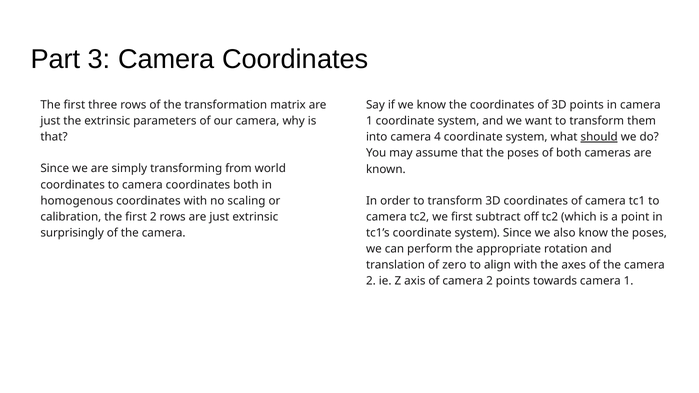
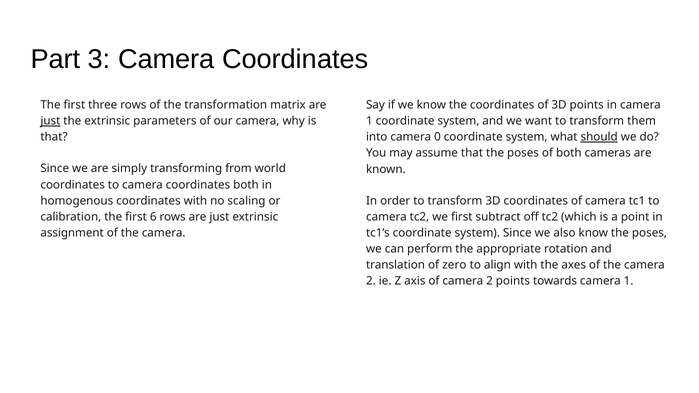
just at (50, 121) underline: none -> present
4: 4 -> 0
first 2: 2 -> 6
surprisingly: surprisingly -> assignment
